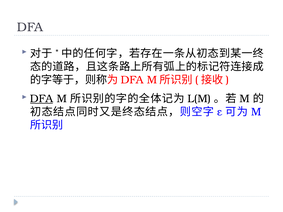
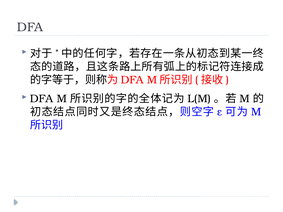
DFA at (42, 99) underline: present -> none
